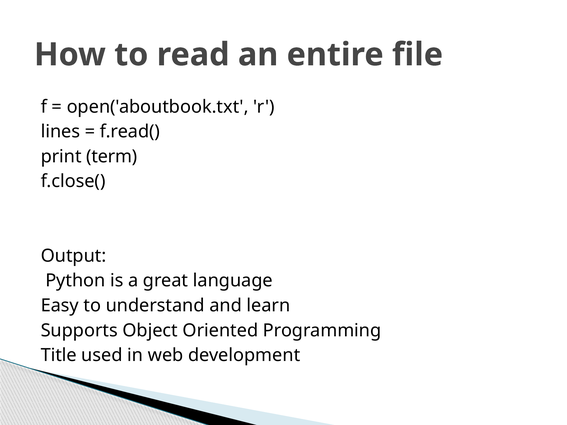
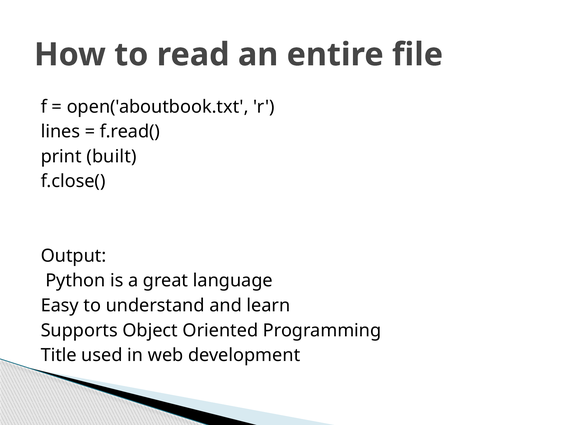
term: term -> built
